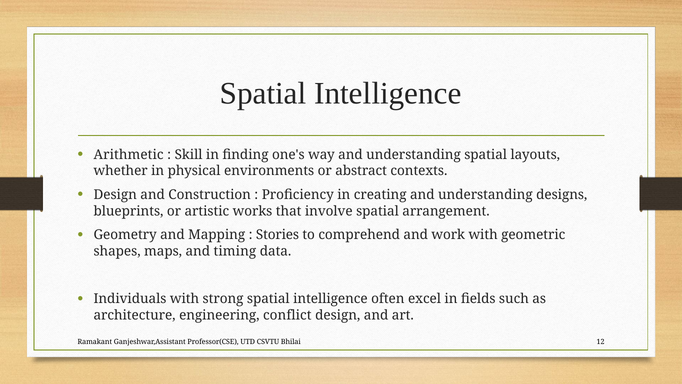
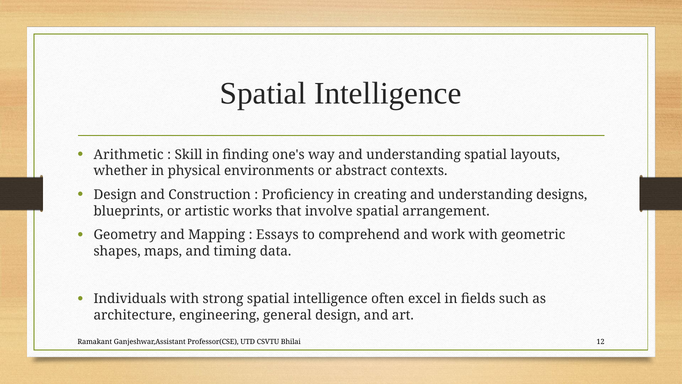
Stories: Stories -> Essays
conflict: conflict -> general
